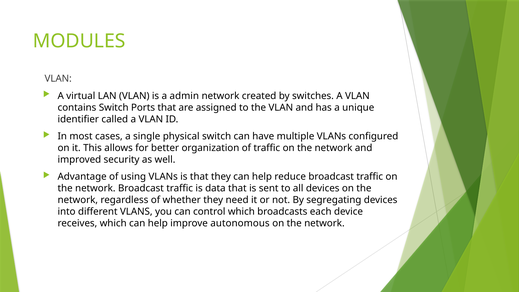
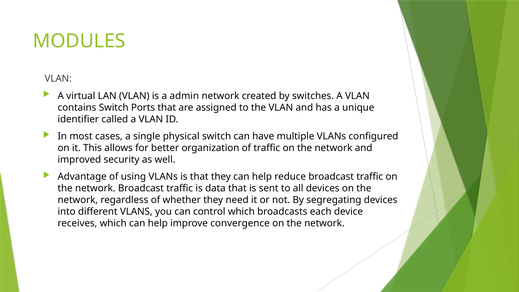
autonomous: autonomous -> convergence
